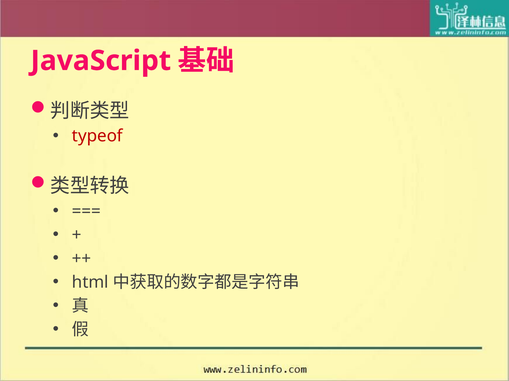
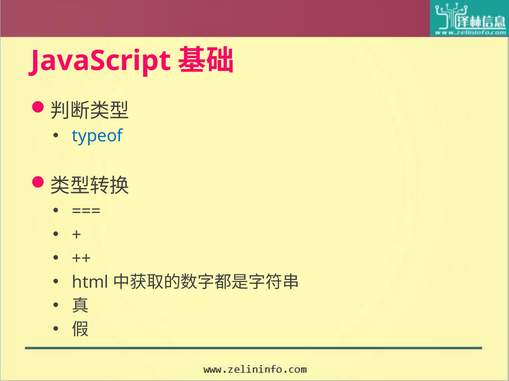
typeof colour: red -> blue
